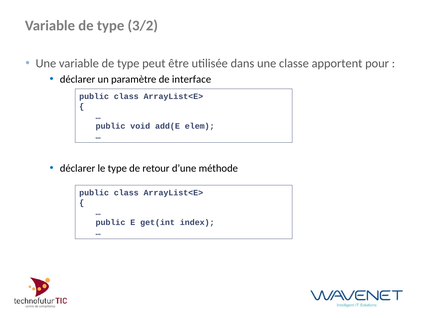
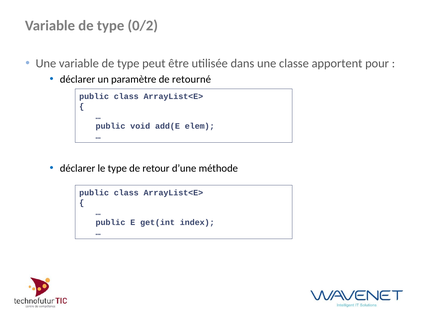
3/2: 3/2 -> 0/2
interface: interface -> retourné
